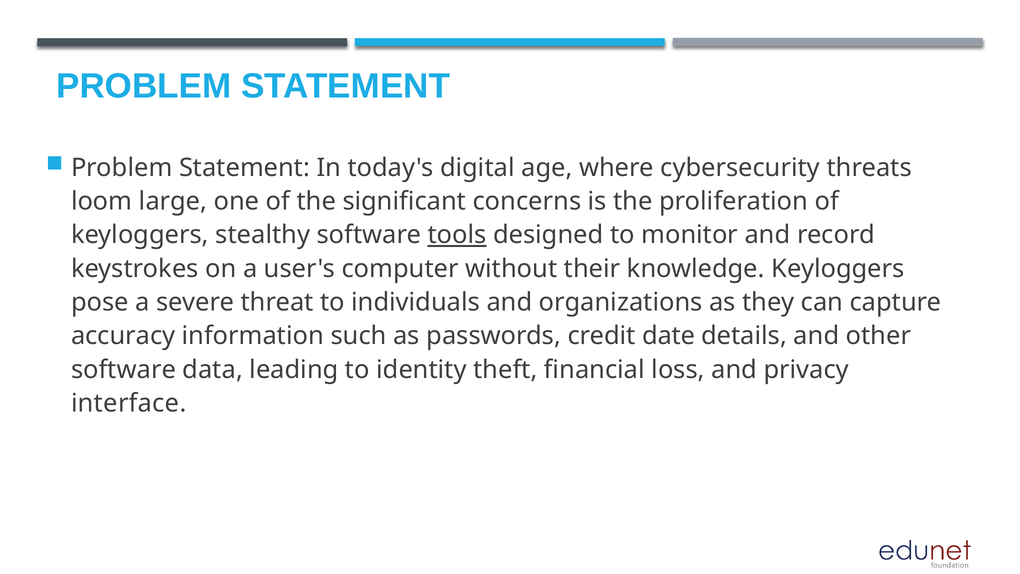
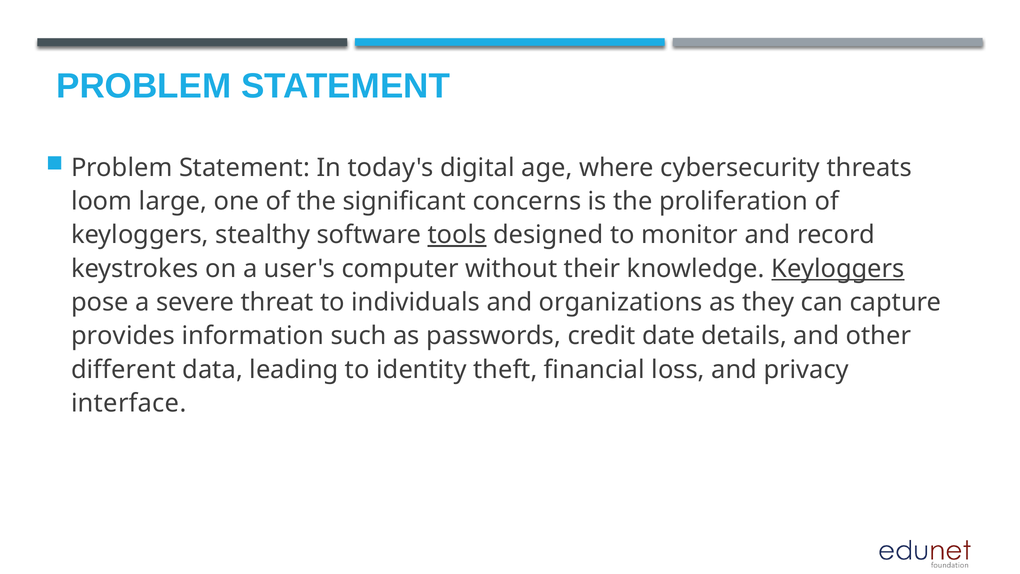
Keyloggers at (838, 269) underline: none -> present
accuracy: accuracy -> provides
software at (123, 369): software -> different
